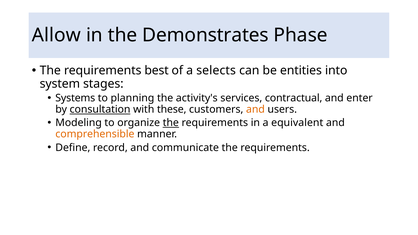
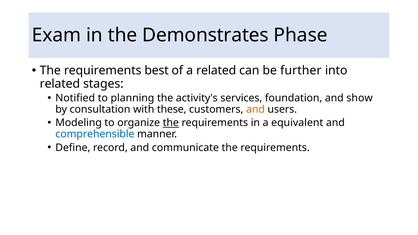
Allow: Allow -> Exam
a selects: selects -> related
entities: entities -> further
system at (60, 84): system -> related
Systems: Systems -> Notified
contractual: contractual -> foundation
enter: enter -> show
consultation underline: present -> none
comprehensible colour: orange -> blue
